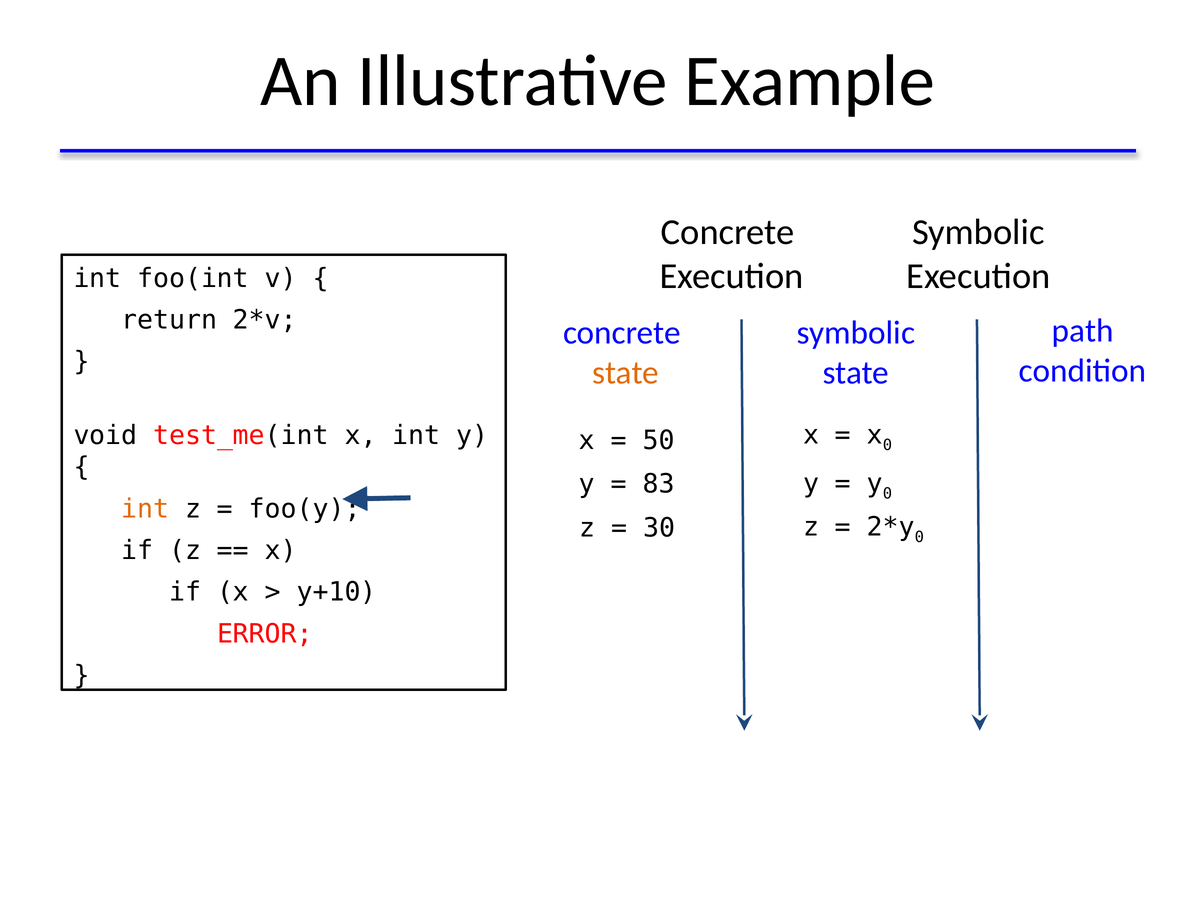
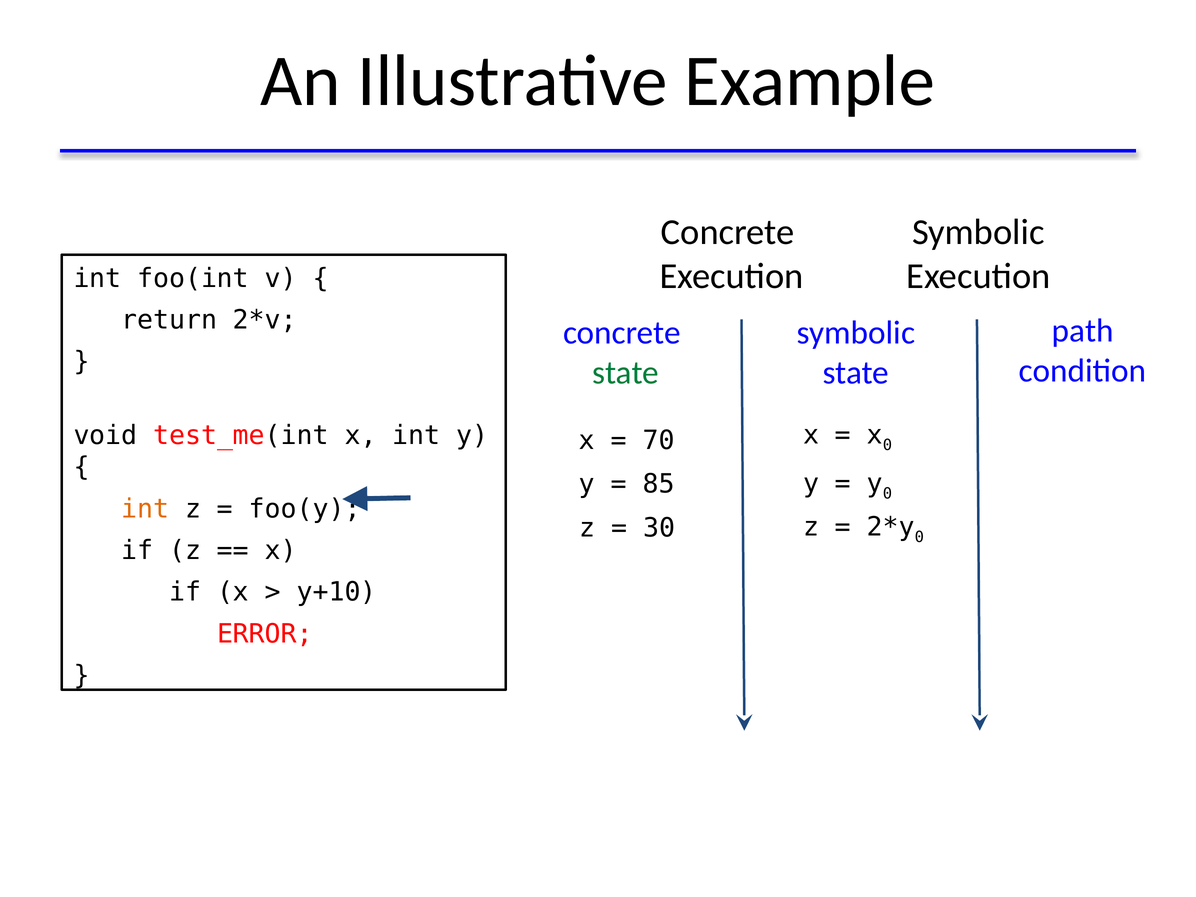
state at (626, 373) colour: orange -> green
50: 50 -> 70
83: 83 -> 85
